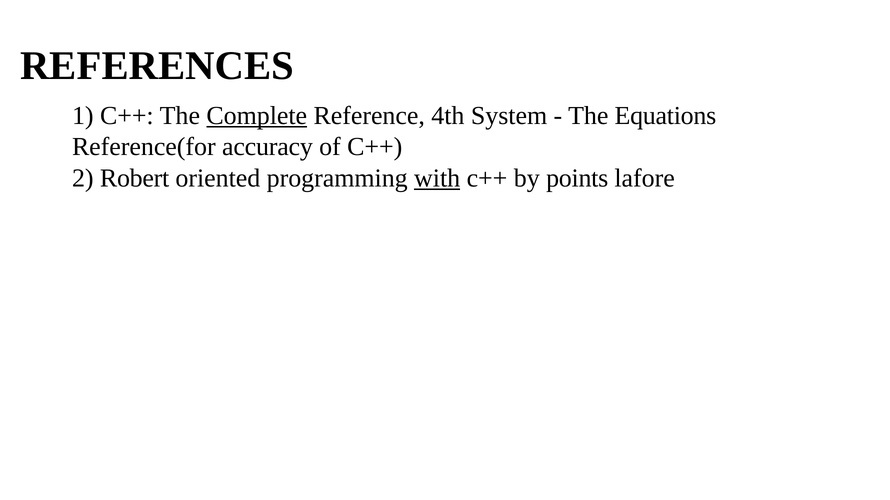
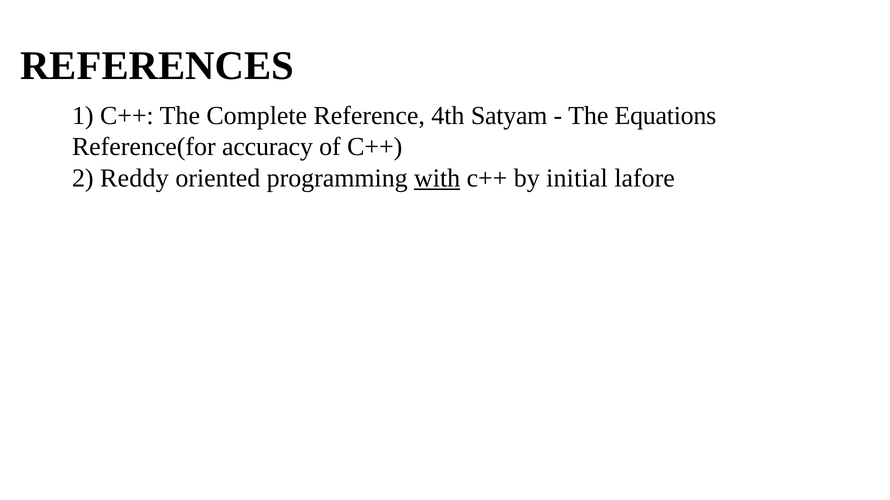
Complete underline: present -> none
System: System -> Satyam
Robert: Robert -> Reddy
points: points -> initial
